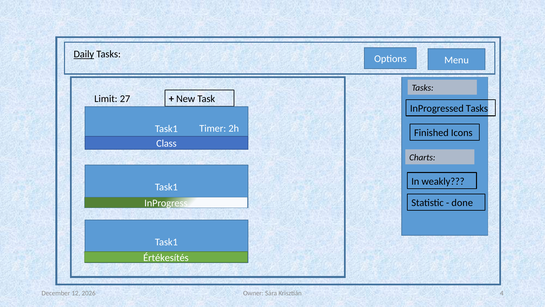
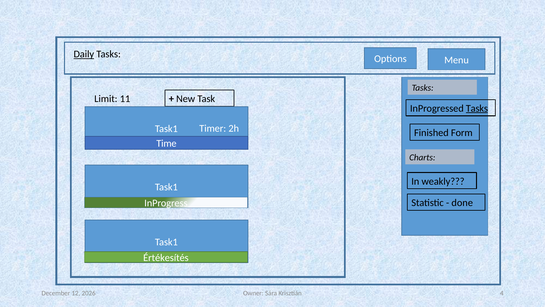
27: 27 -> 11
Tasks at (477, 108) underline: none -> present
Icons: Icons -> Form
Class: Class -> Time
